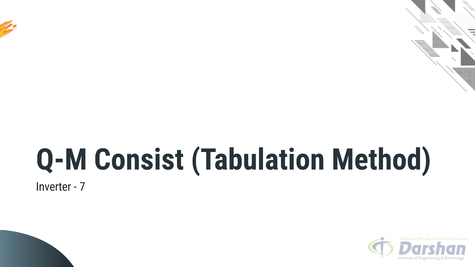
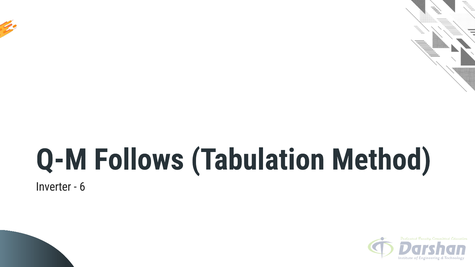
Consist: Consist -> Follows
7: 7 -> 6
